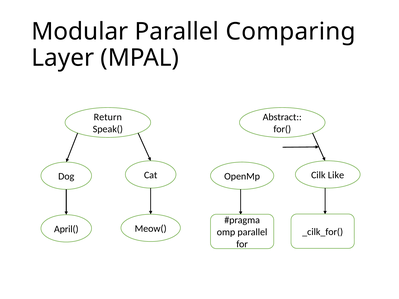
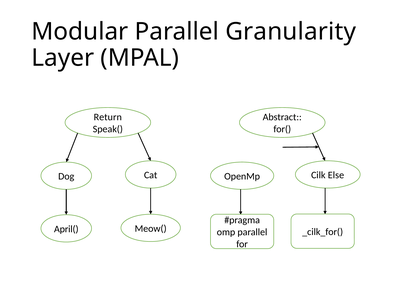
Comparing: Comparing -> Granularity
Like: Like -> Else
